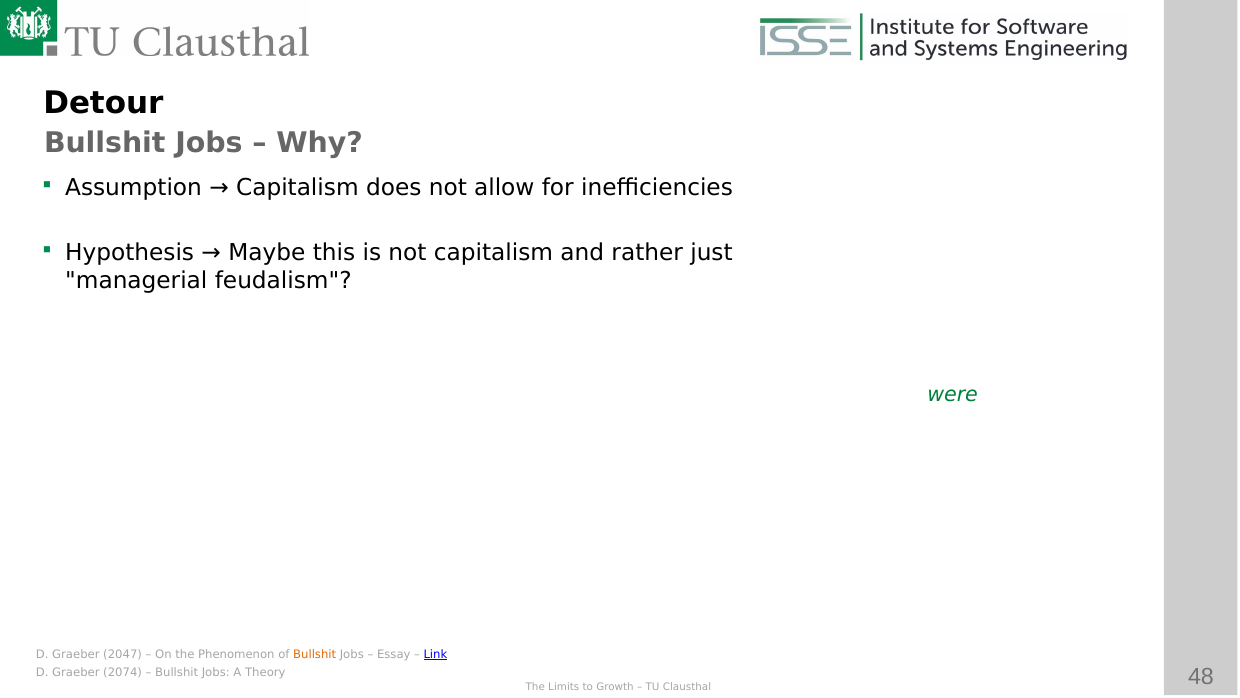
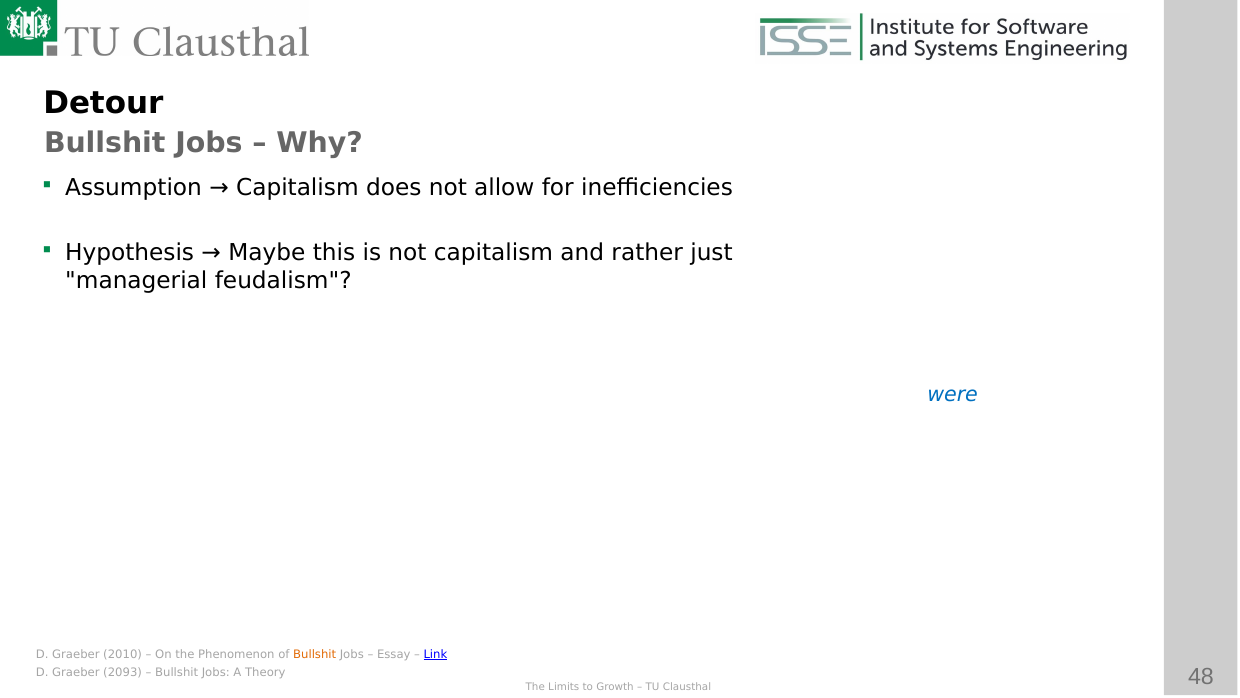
were at (953, 395) colour: green -> blue
2047: 2047 -> 2010
2074: 2074 -> 2093
